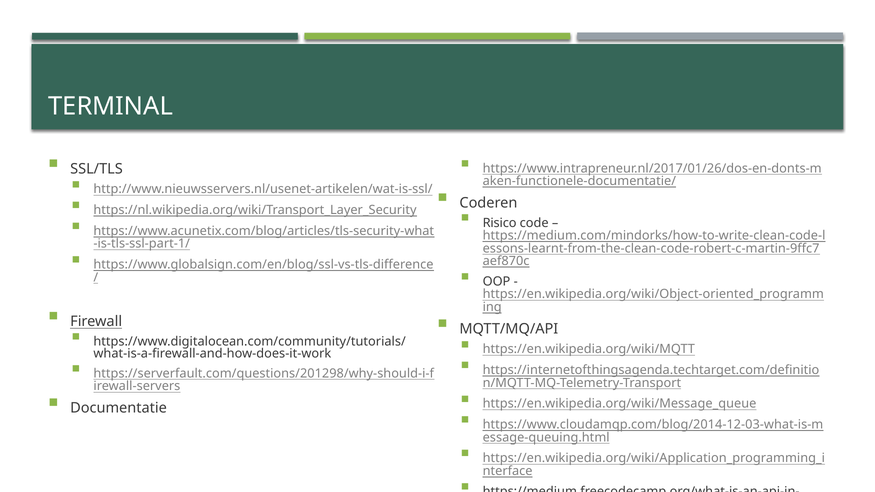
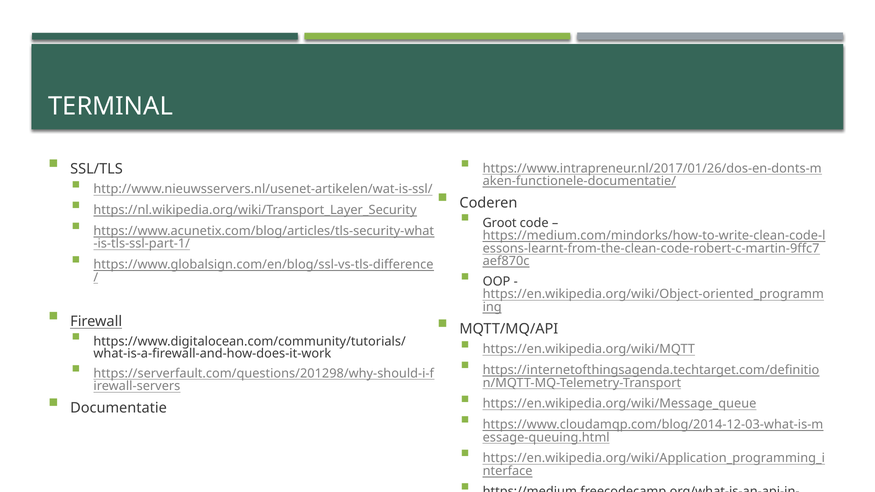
Risico: Risico -> Groot
